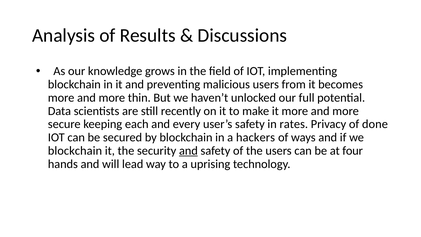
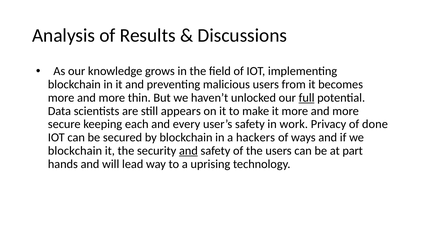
full underline: none -> present
recently: recently -> appears
rates: rates -> work
four: four -> part
